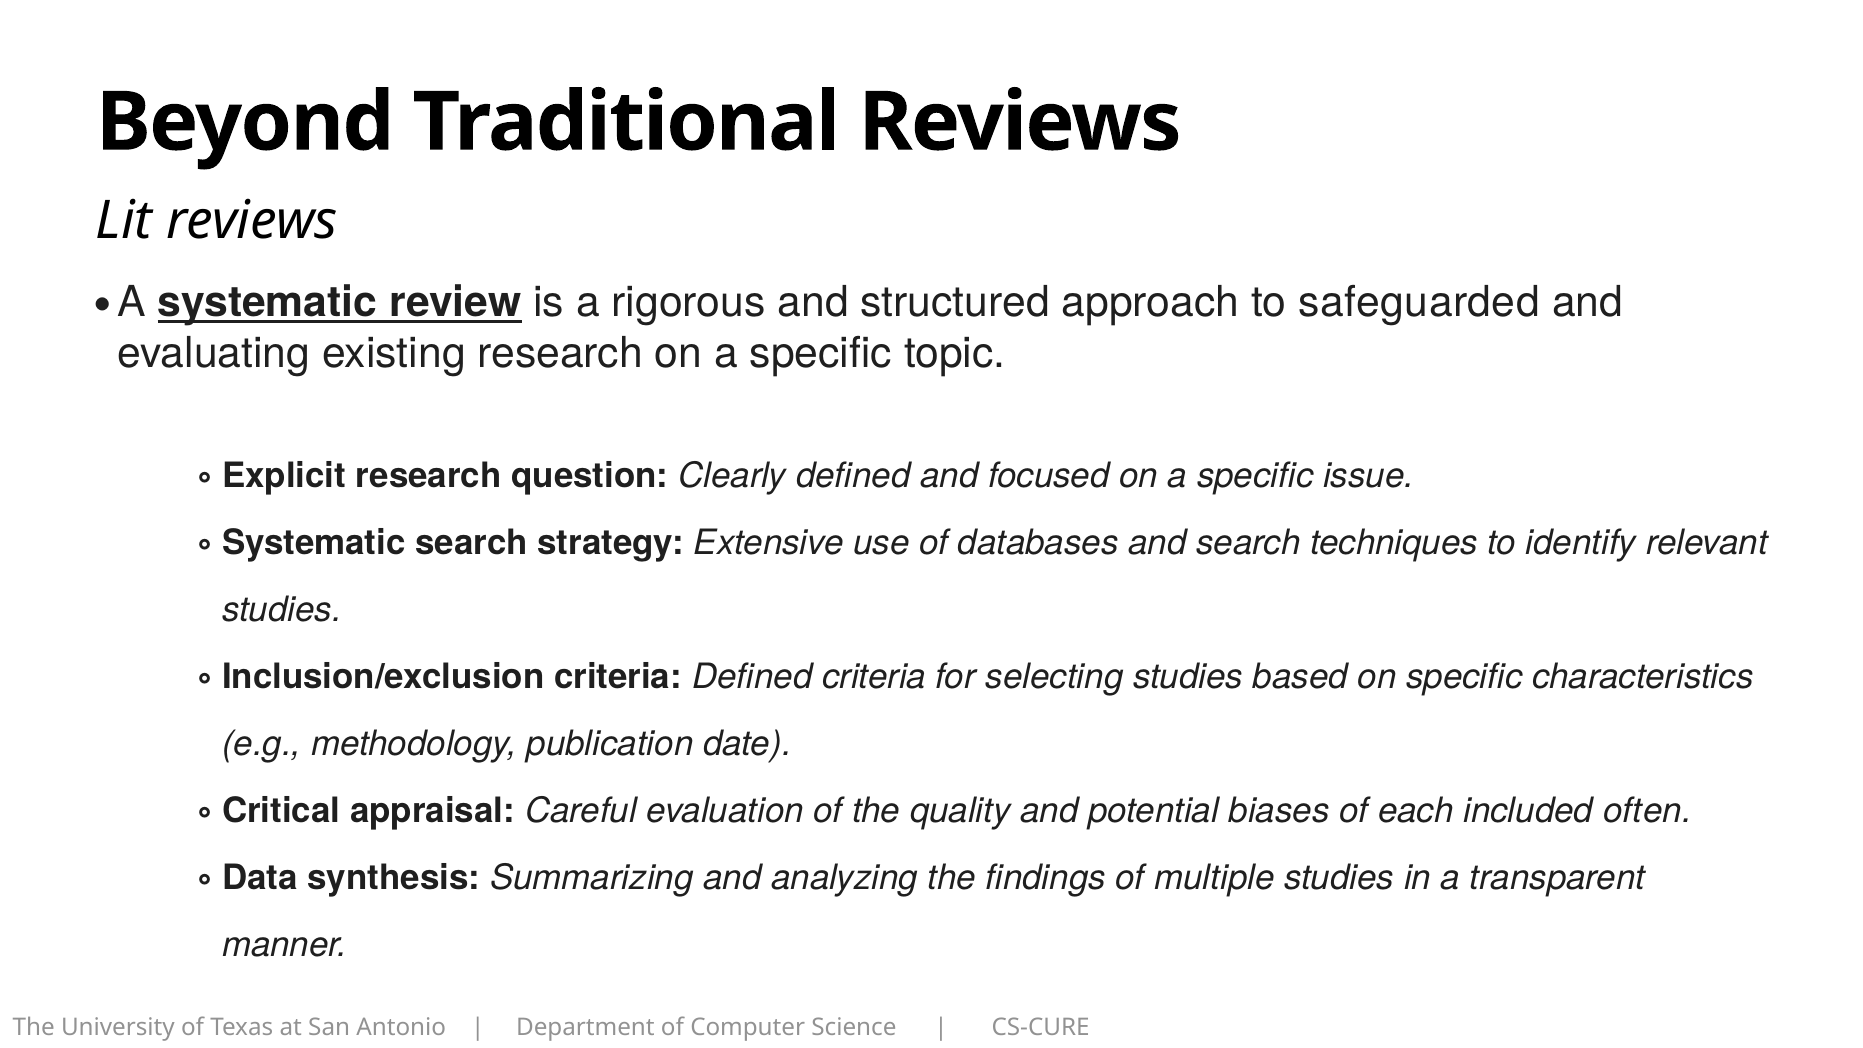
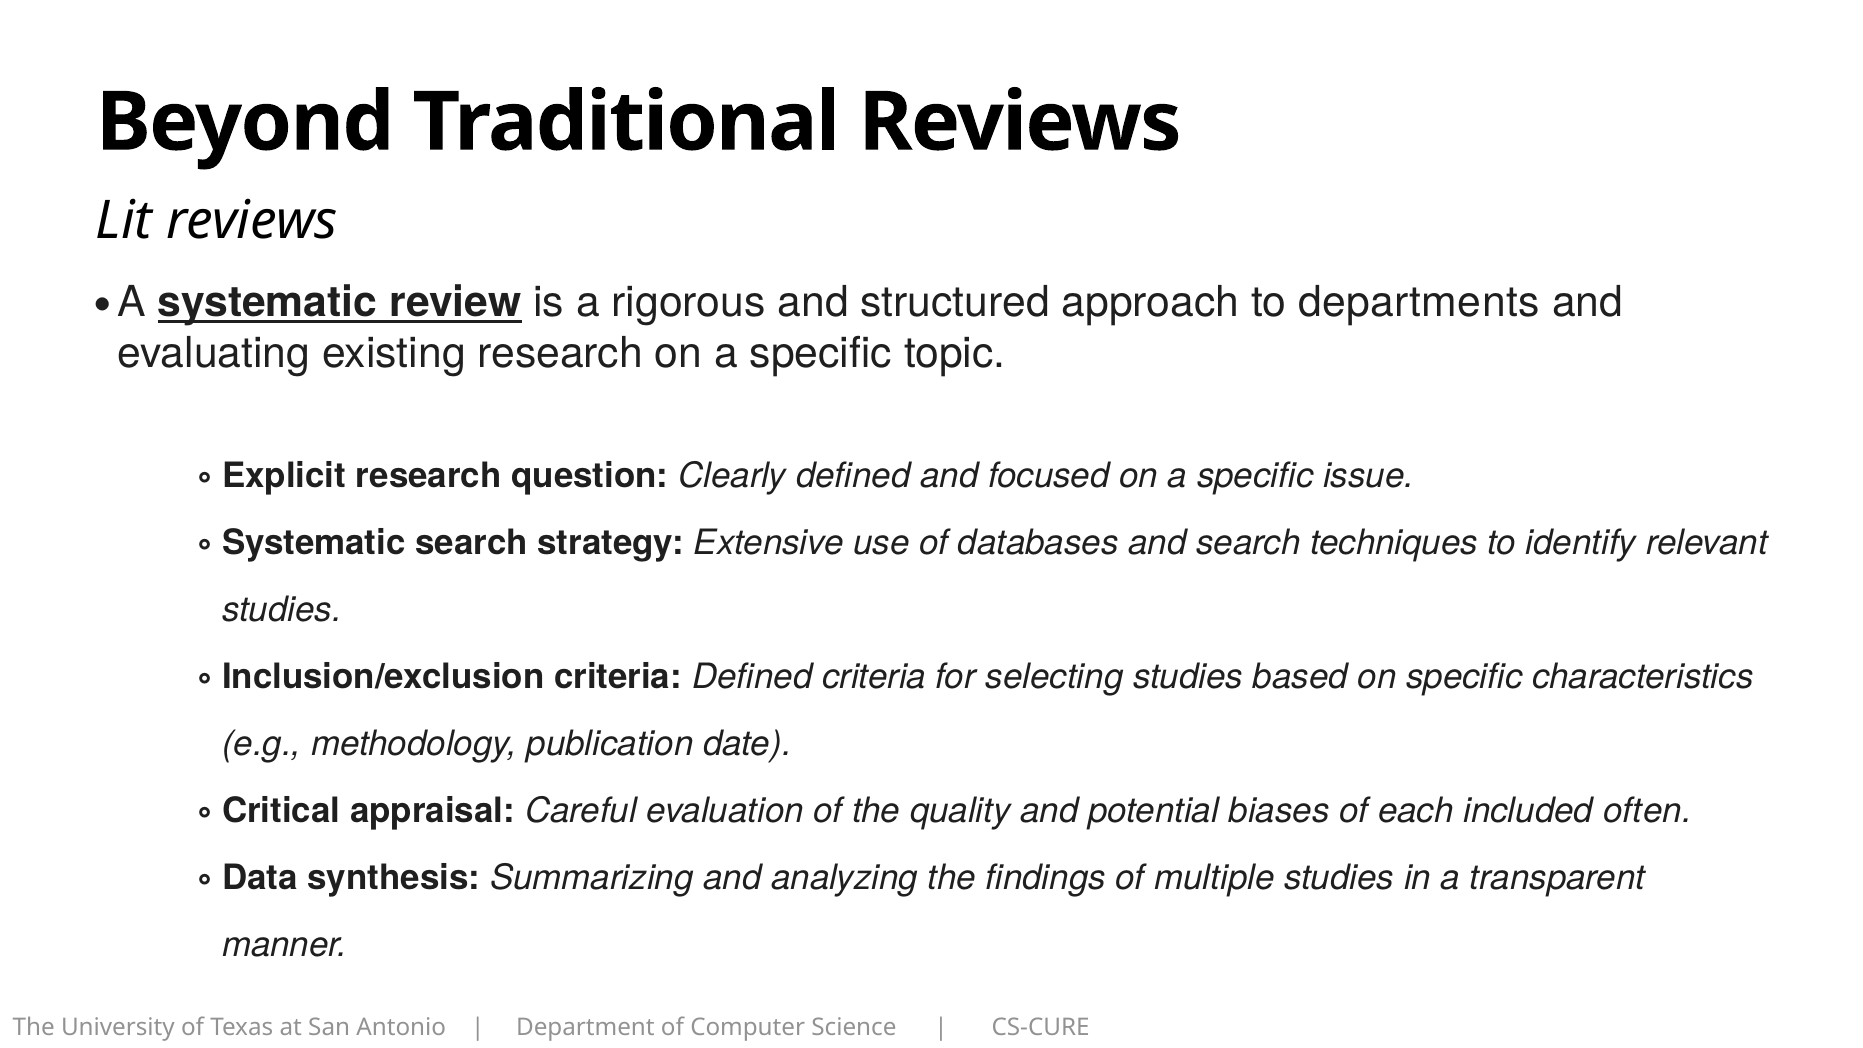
safeguarded: safeguarded -> departments
